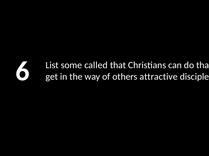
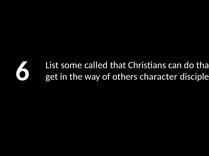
attractive: attractive -> character
